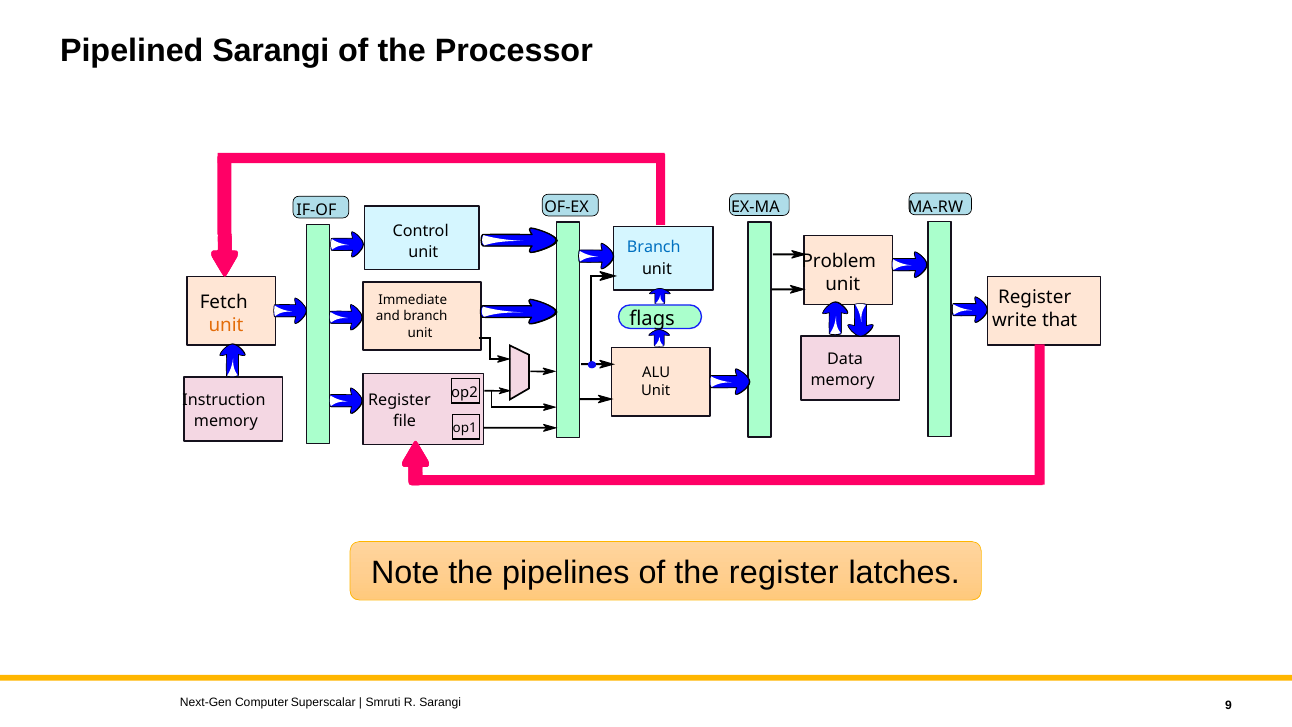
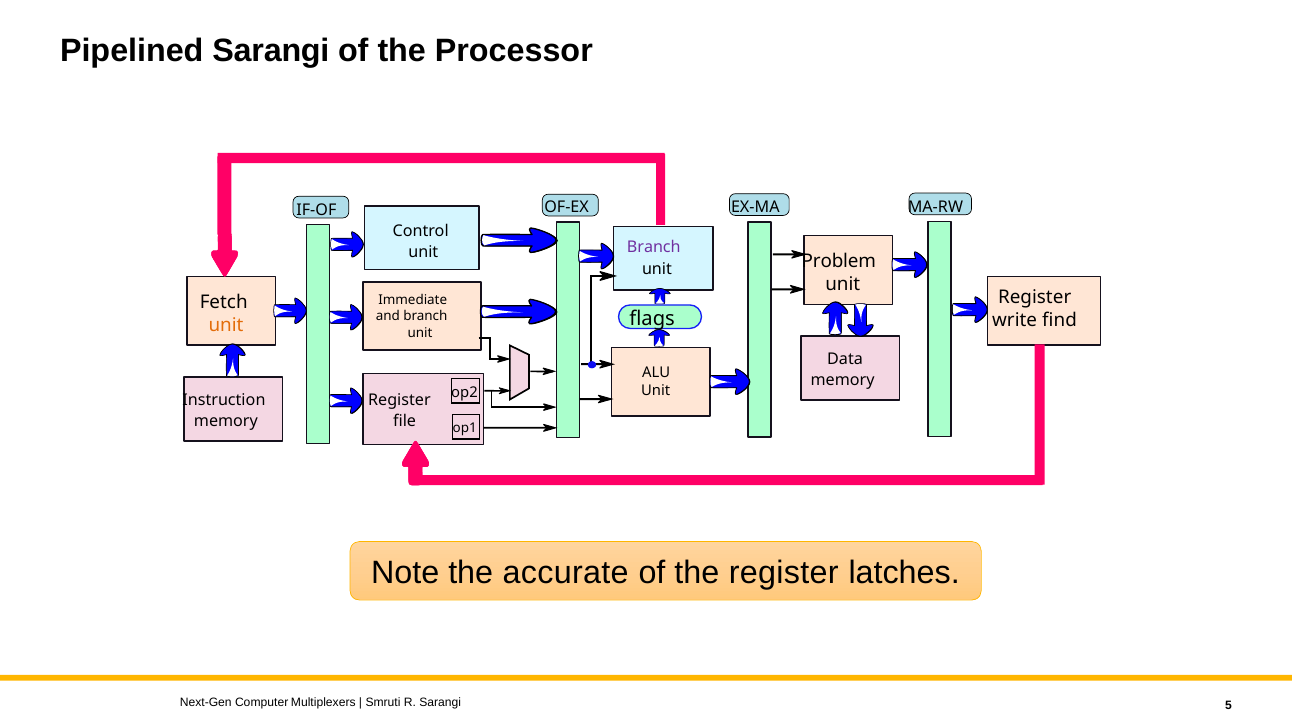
Branch at (654, 247) colour: blue -> purple
that: that -> find
pipelines: pipelines -> accurate
Superscalar: Superscalar -> Multiplexers
9: 9 -> 5
